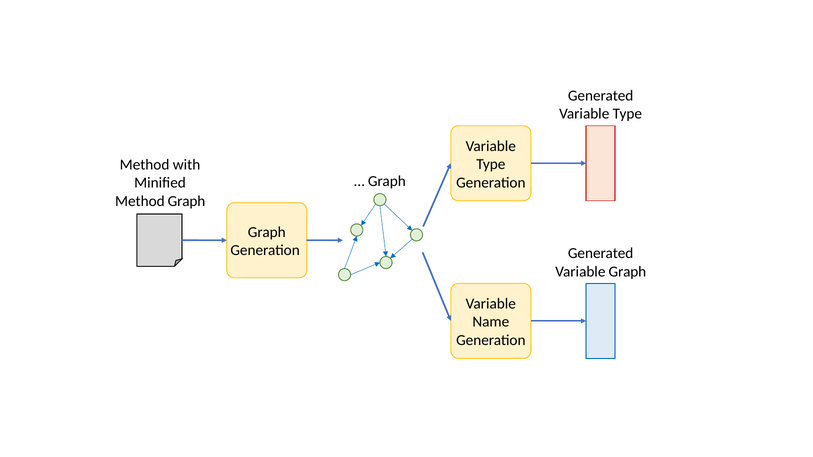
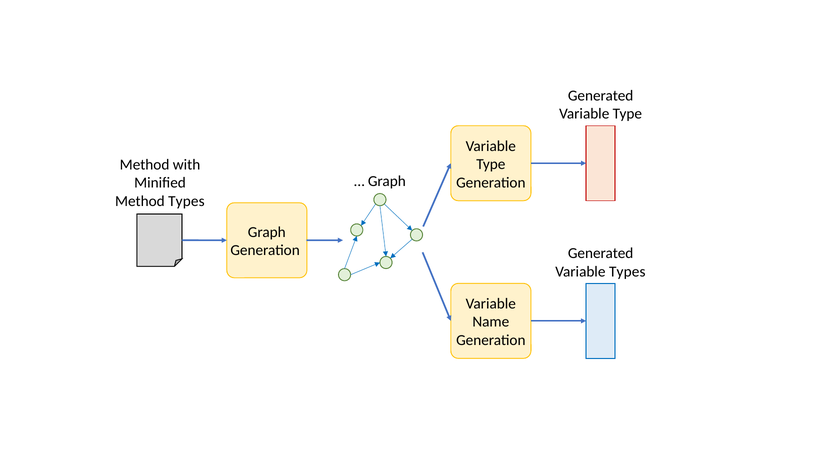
Method Graph: Graph -> Types
Variable Graph: Graph -> Types
